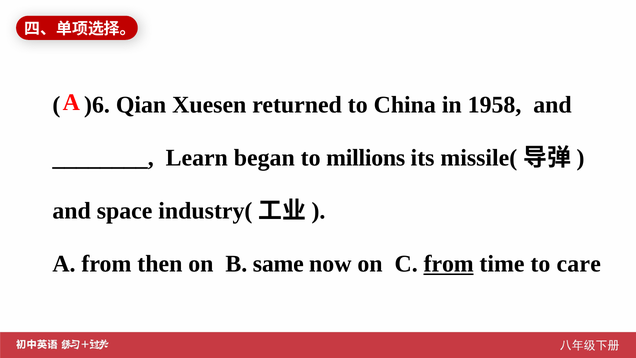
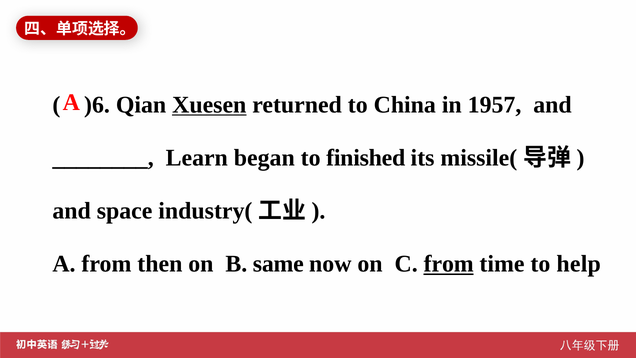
Xuesen underline: none -> present
1958: 1958 -> 1957
millions: millions -> finished
care: care -> help
